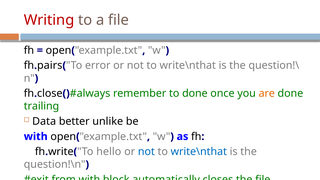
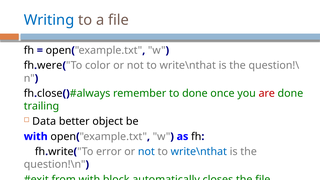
Writing colour: red -> blue
pairs: pairs -> were
error: error -> color
are colour: orange -> red
unlike: unlike -> object
hello: hello -> error
